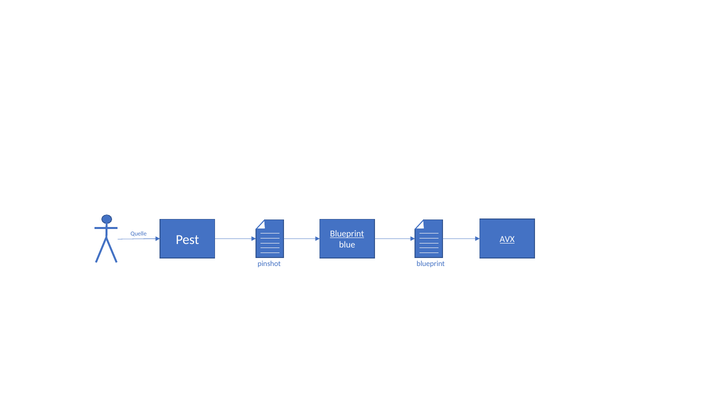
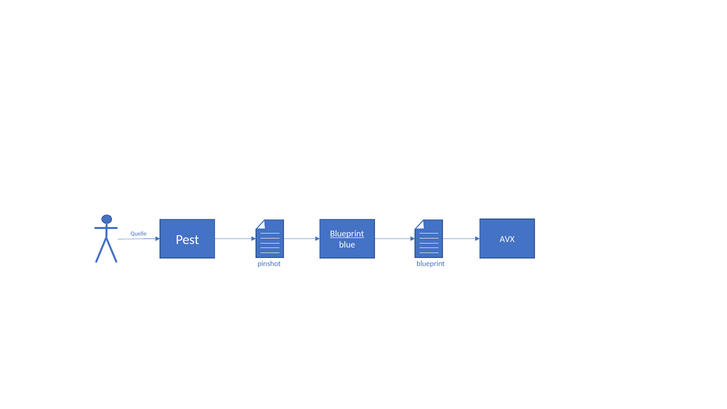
AVX underline: present -> none
